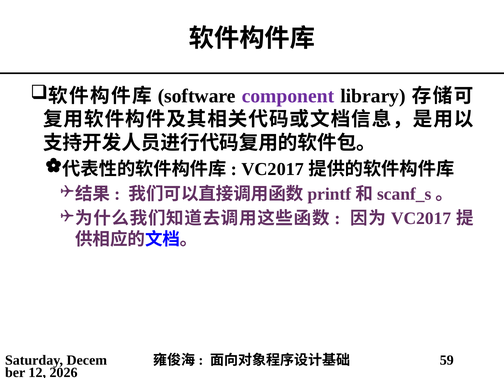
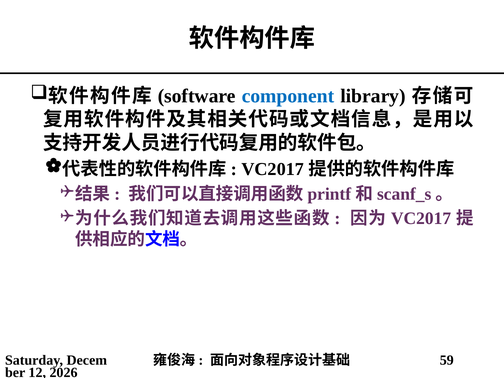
component colour: purple -> blue
